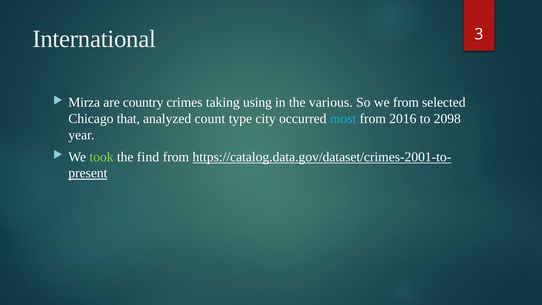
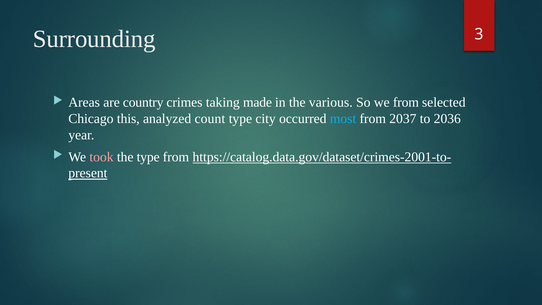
International: International -> Surrounding
Mirza: Mirza -> Areas
using: using -> made
that: that -> this
2016: 2016 -> 2037
2098: 2098 -> 2036
took colour: light green -> pink
the find: find -> type
